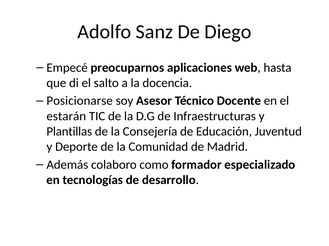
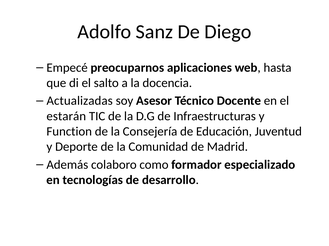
Posicionarse: Posicionarse -> Actualizadas
Plantillas: Plantillas -> Function
